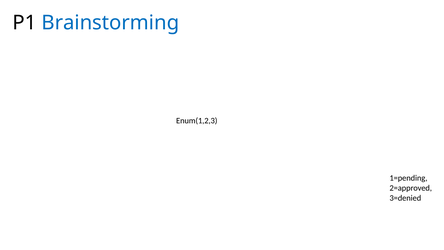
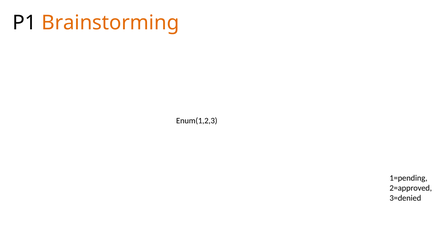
Brainstorming colour: blue -> orange
